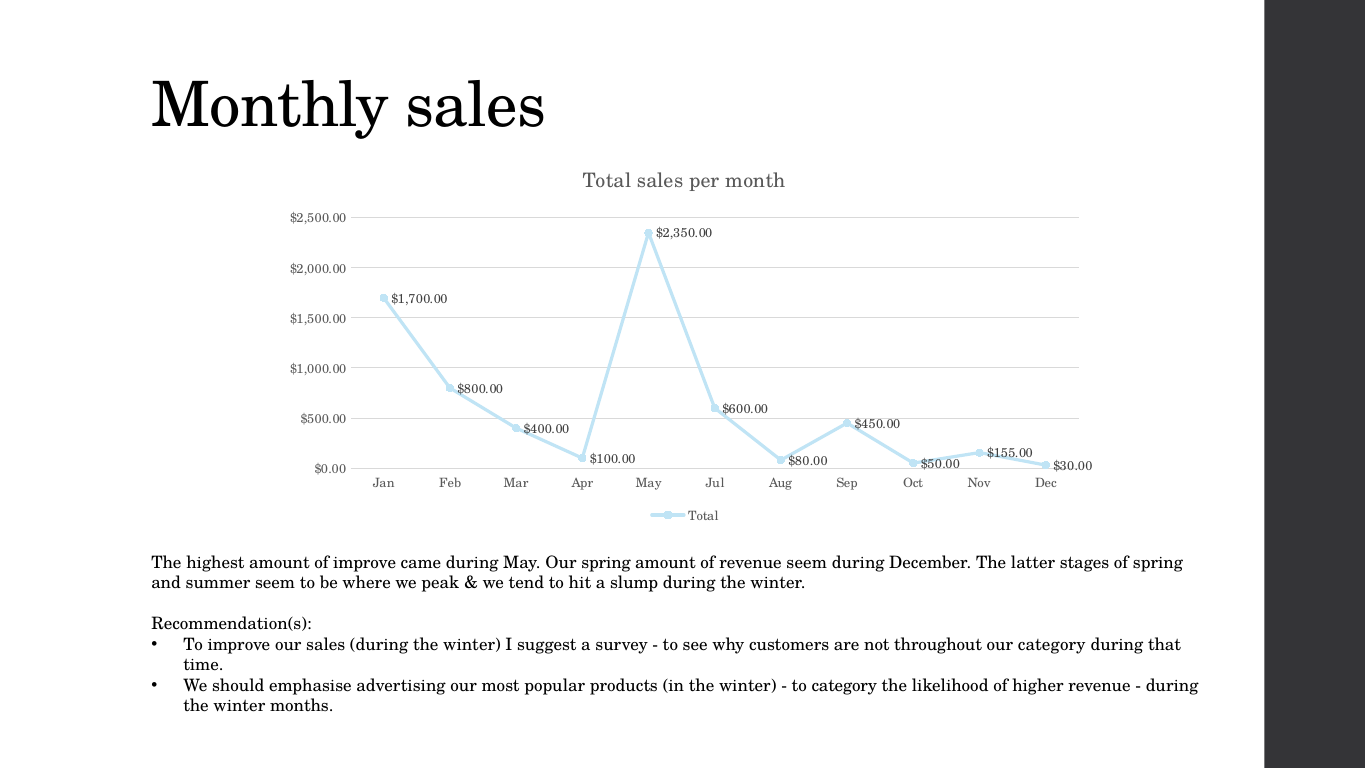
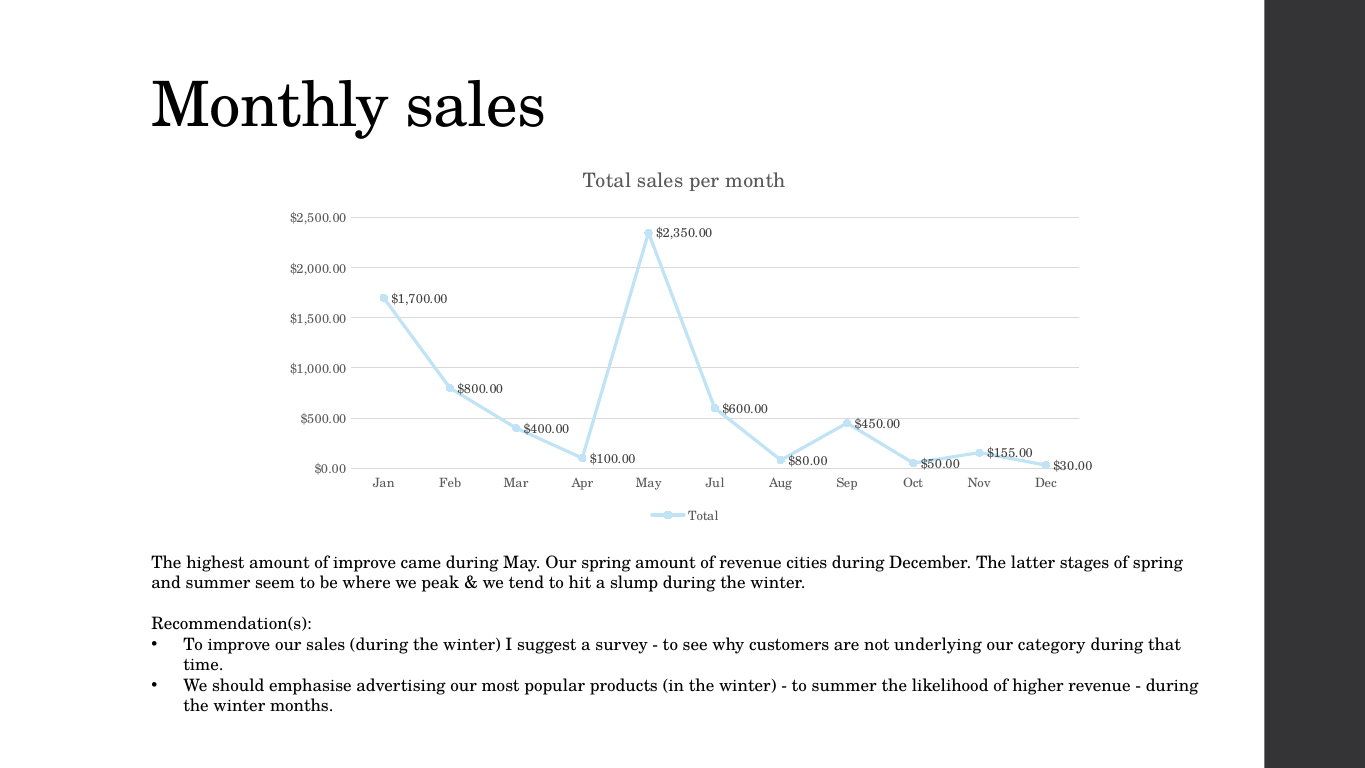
revenue seem: seem -> cities
throughout: throughout -> underlying
to category: category -> summer
